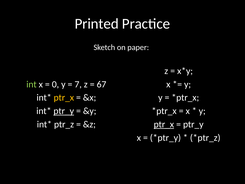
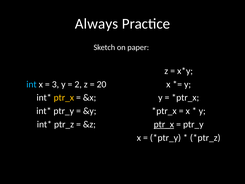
Printed: Printed -> Always
int colour: light green -> light blue
0: 0 -> 3
7: 7 -> 2
67: 67 -> 20
ptr_y at (64, 111) underline: present -> none
